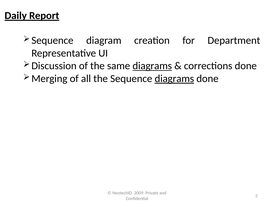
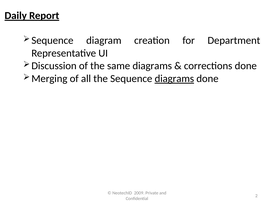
diagrams at (152, 66) underline: present -> none
